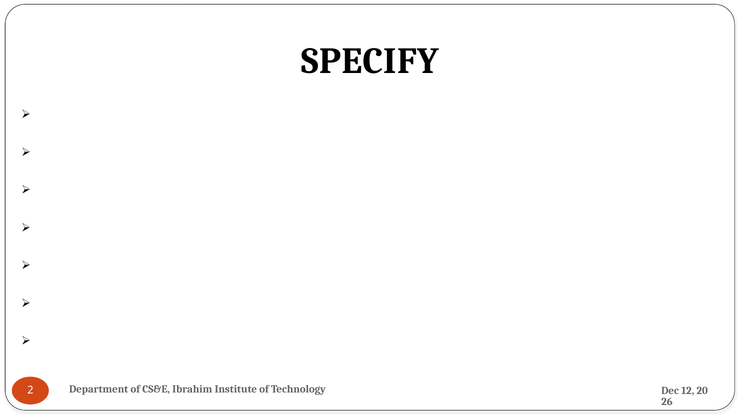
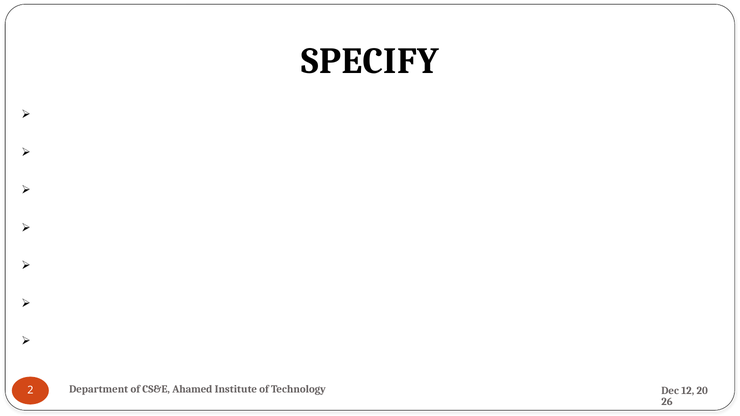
Ibrahim: Ibrahim -> Ahamed
